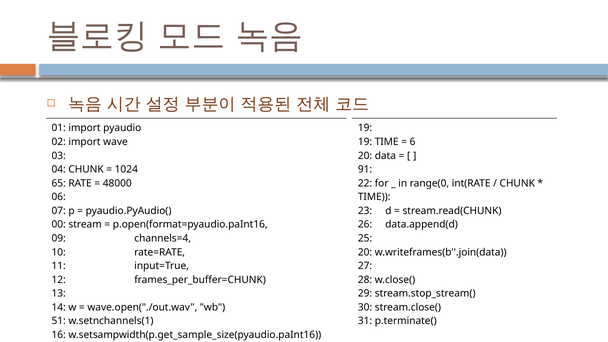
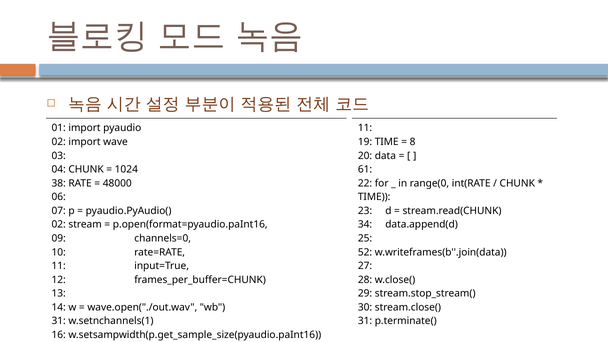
19 at (365, 128): 19 -> 11
6: 6 -> 8
91: 91 -> 61
65: 65 -> 38
00 at (59, 225): 00 -> 02
26: 26 -> 34
channels=4: channels=4 -> channels=0
20 at (365, 252): 20 -> 52
51 at (59, 321): 51 -> 31
